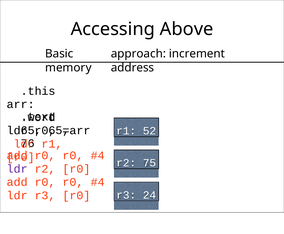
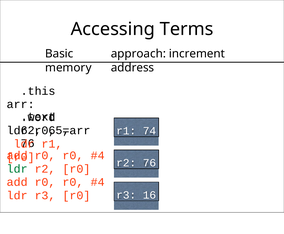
Above: Above -> Terms
65 at (31, 131): 65 -> 62
52: 52 -> 74
r2 75: 75 -> 76
ldr at (17, 169) colour: purple -> green
24: 24 -> 16
